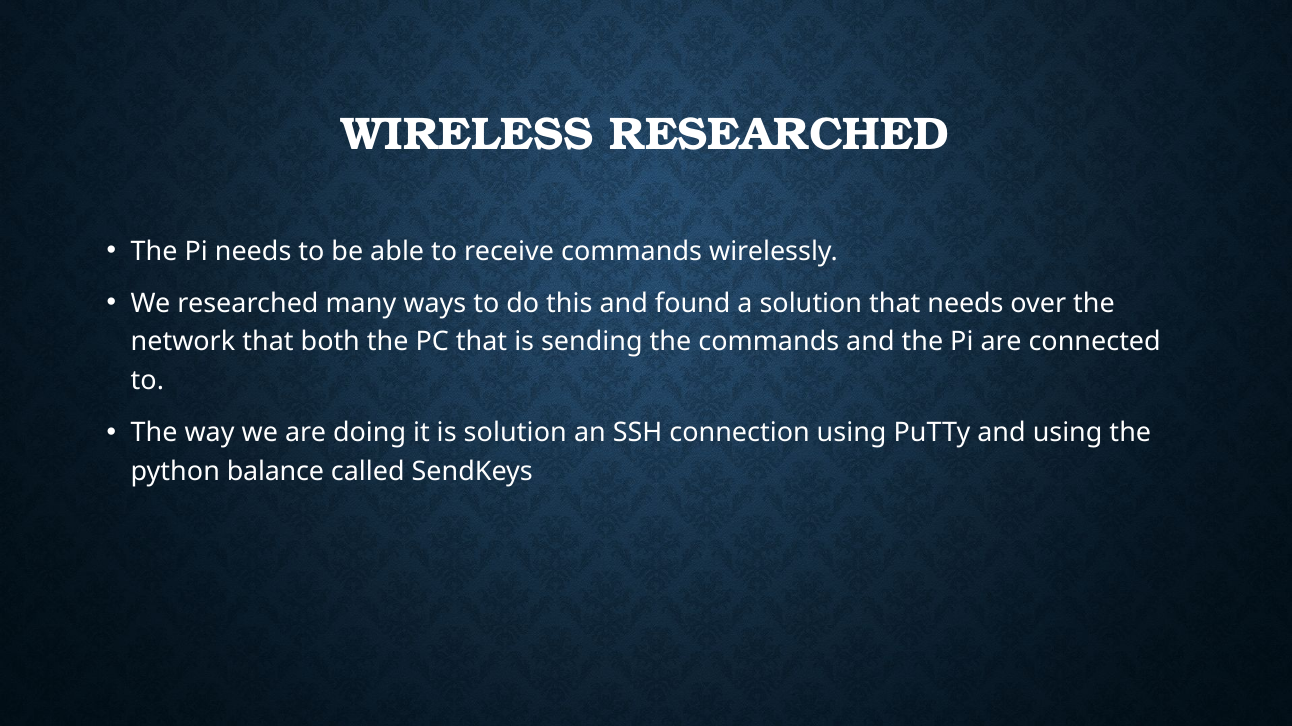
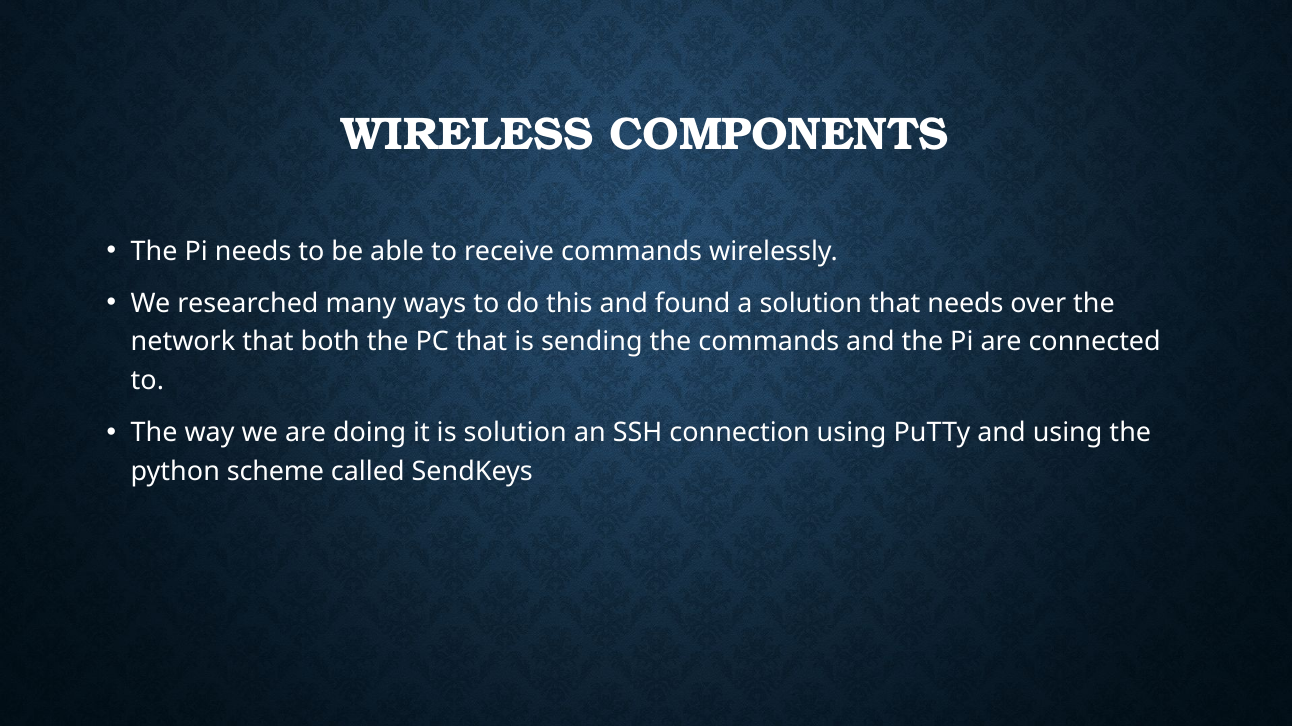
WIRELESS RESEARCHED: RESEARCHED -> COMPONENTS
balance: balance -> scheme
